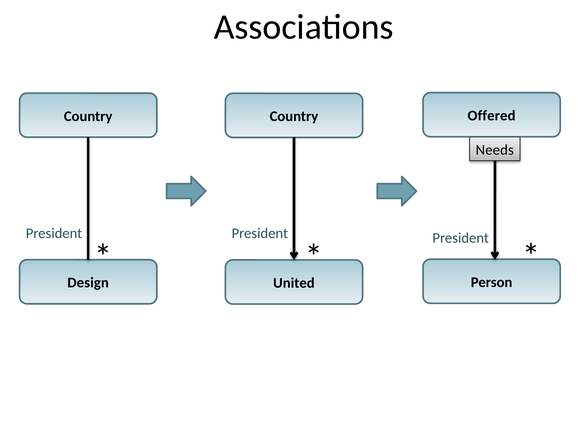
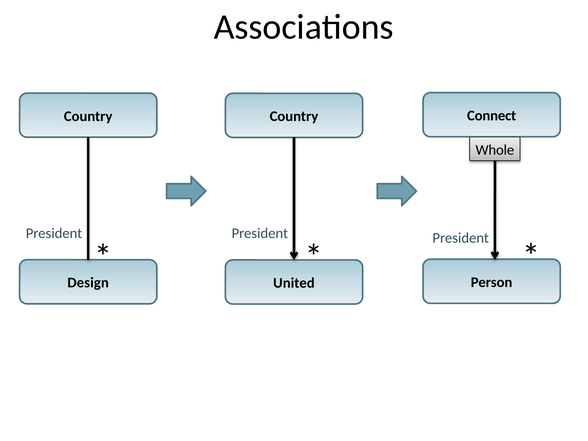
Offered: Offered -> Connect
Needs: Needs -> Whole
